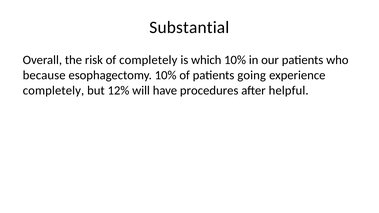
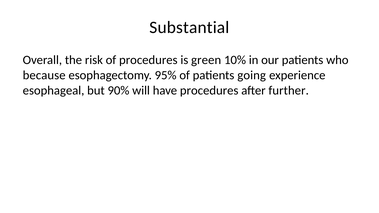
of completely: completely -> procedures
which: which -> green
esophagectomy 10%: 10% -> 95%
completely at (53, 90): completely -> esophageal
12%: 12% -> 90%
helpful: helpful -> further
